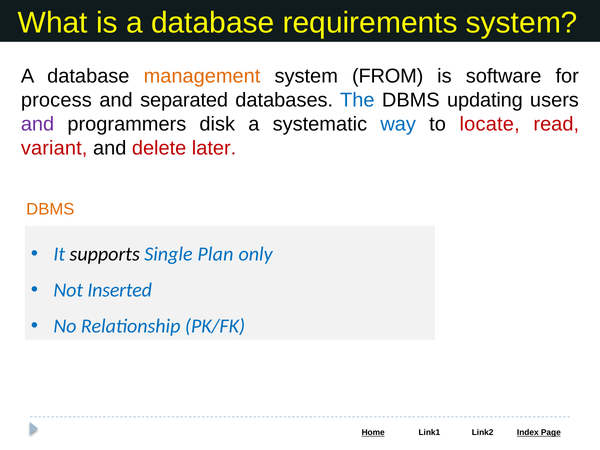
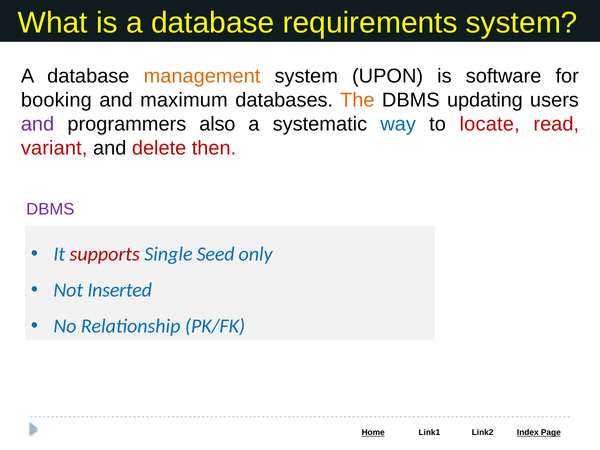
FROM: FROM -> UPON
process: process -> booking
separated: separated -> maximum
The colour: blue -> orange
disk: disk -> also
later: later -> then
DBMS at (50, 209) colour: orange -> purple
supports colour: black -> red
Plan: Plan -> Seed
